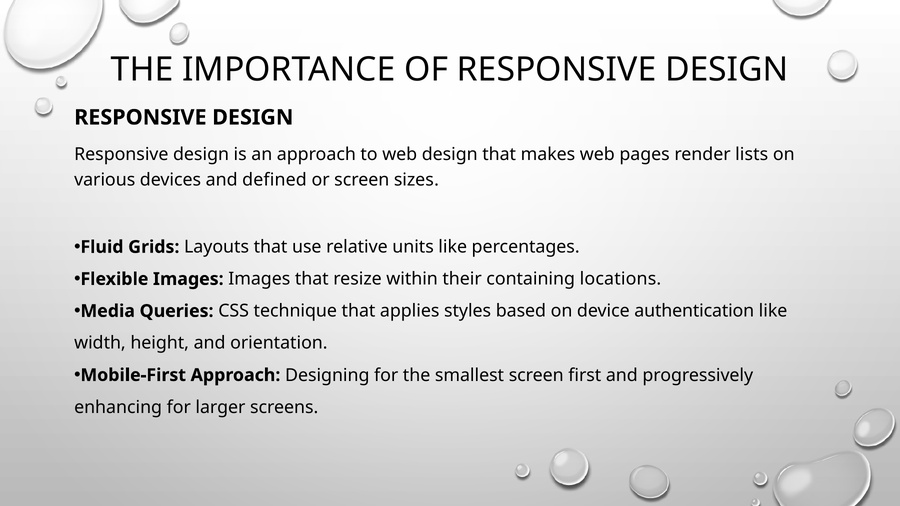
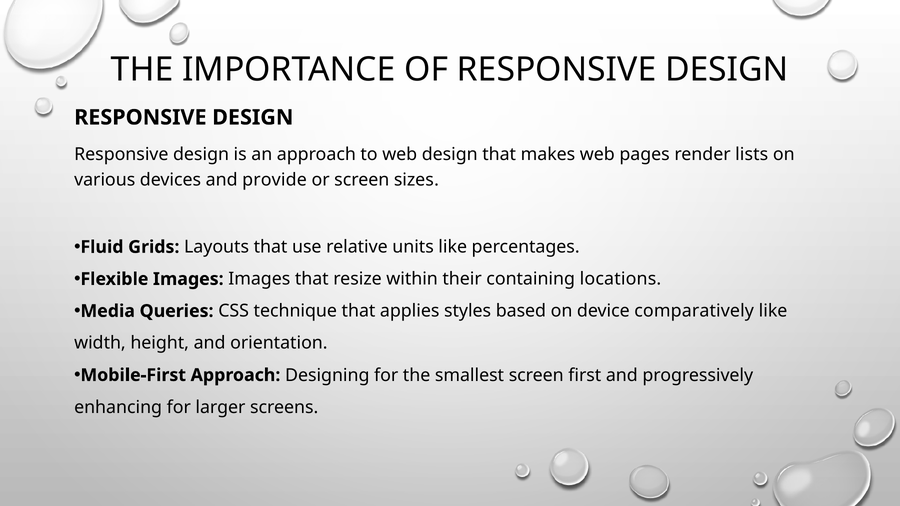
defined: defined -> provide
authentication: authentication -> comparatively
